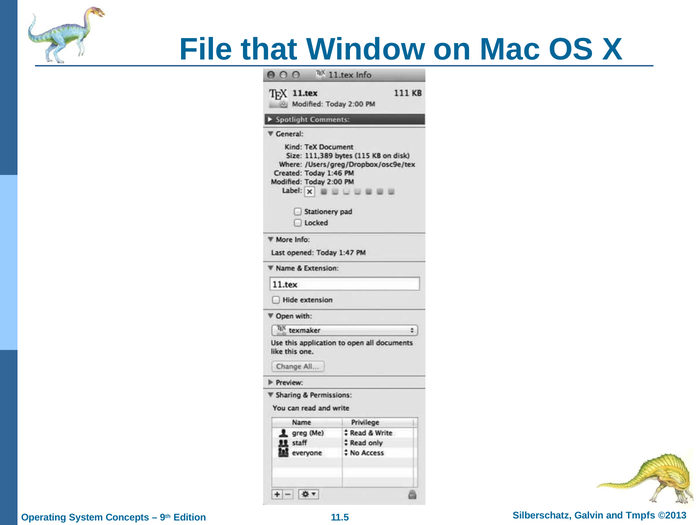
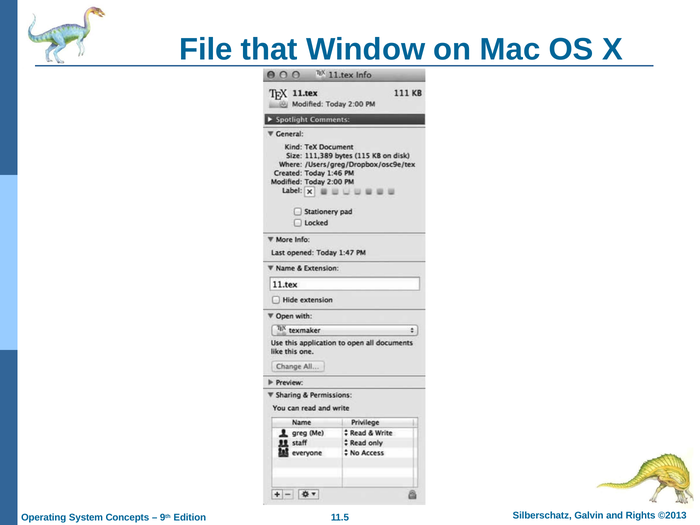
Tmpfs: Tmpfs -> Rights
